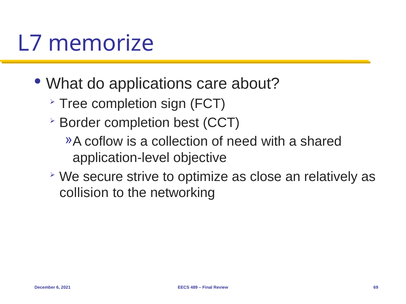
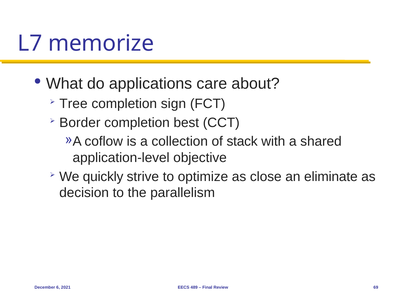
need: need -> stack
secure: secure -> quickly
relatively: relatively -> eliminate
collision: collision -> decision
networking: networking -> parallelism
